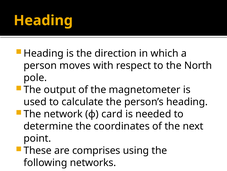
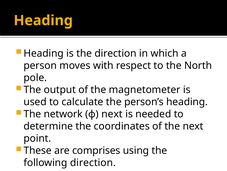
φ card: card -> next
following networks: networks -> direction
